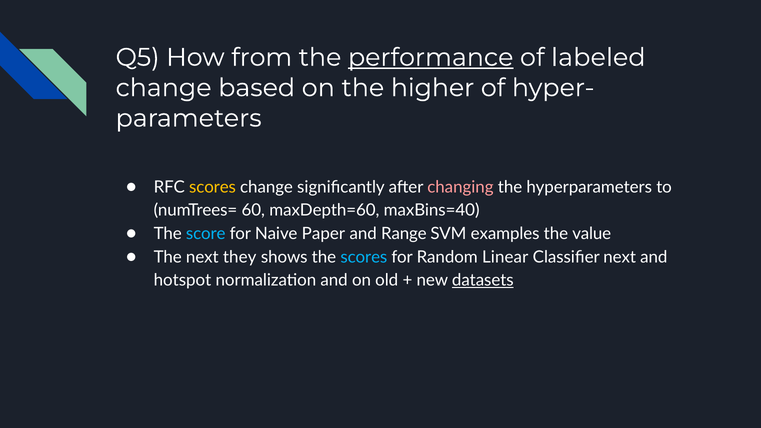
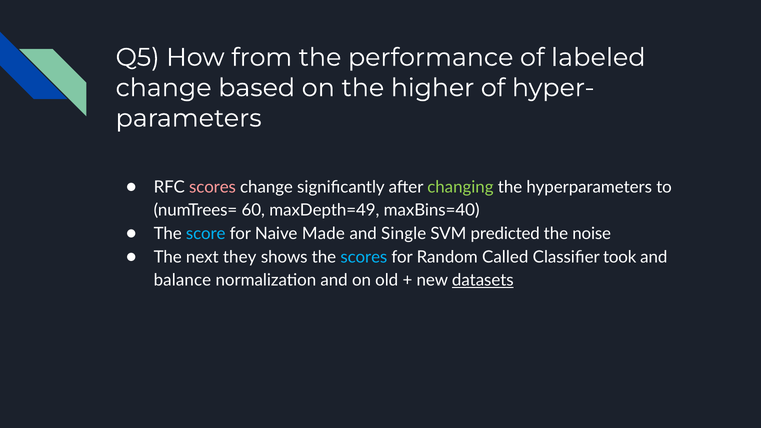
performance underline: present -> none
scores at (213, 187) colour: yellow -> pink
changing colour: pink -> light green
maxDepth=60: maxDepth=60 -> maxDepth=49
Paper: Paper -> Made
Range: Range -> Single
examples: examples -> predicted
value: value -> noise
Linear: Linear -> Called
Classifier next: next -> took
hotspot: hotspot -> balance
